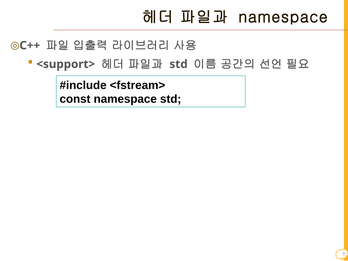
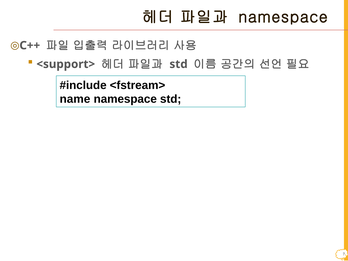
const: const -> name
